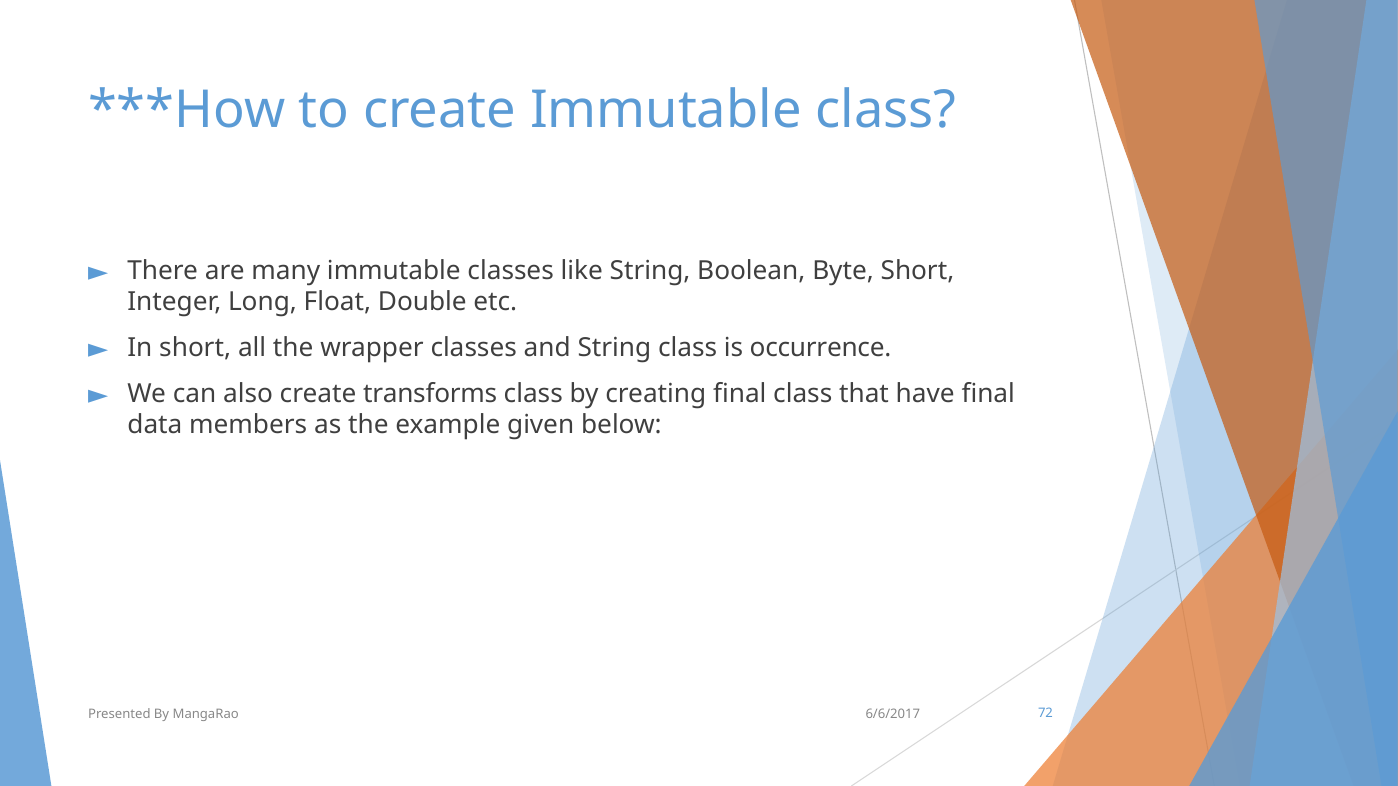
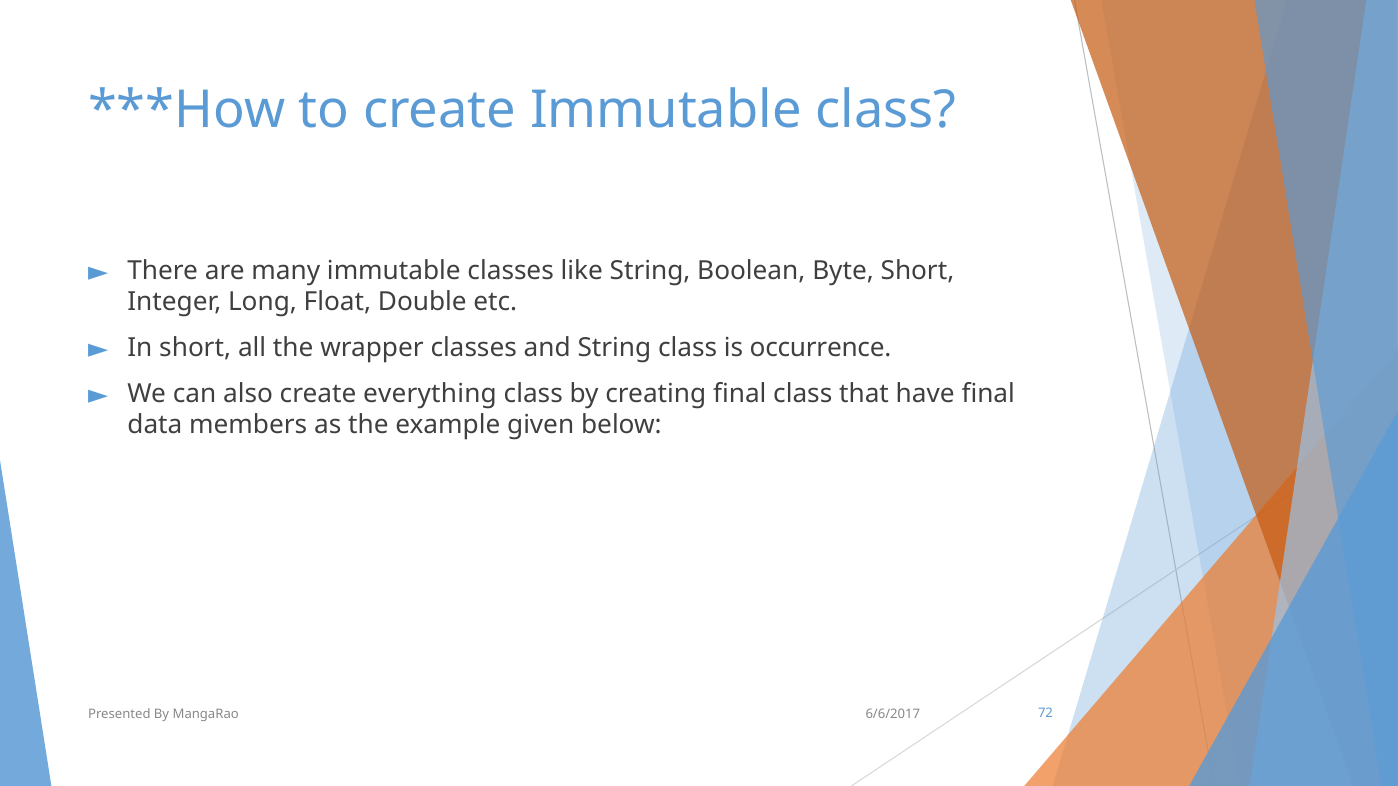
transforms: transforms -> everything
